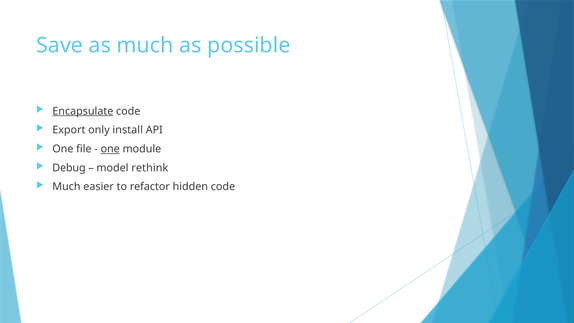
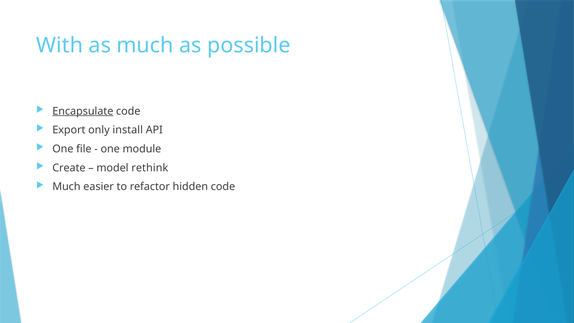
Save: Save -> With
one at (110, 149) underline: present -> none
Debug: Debug -> Create
